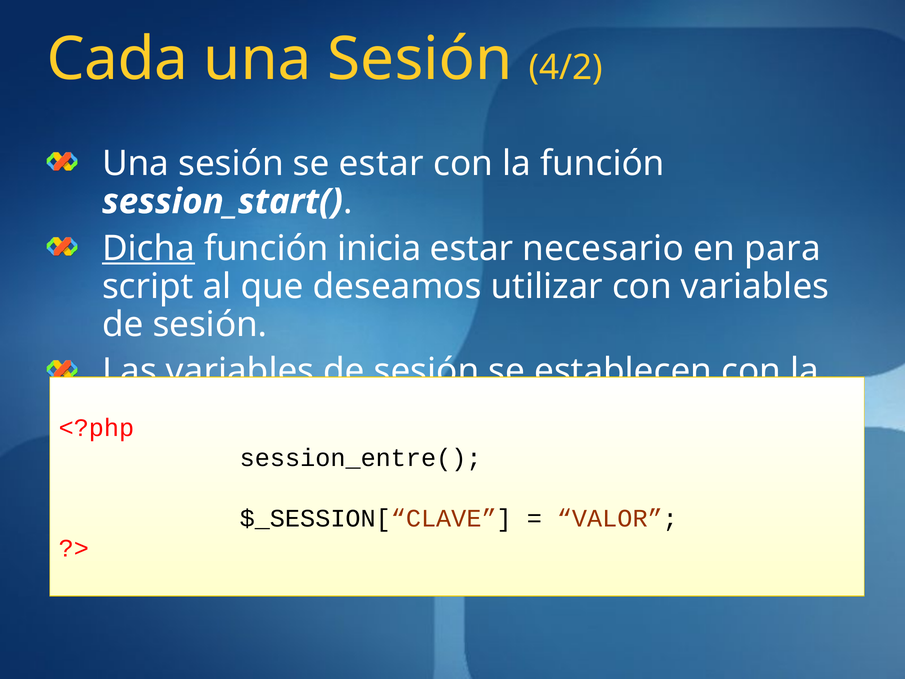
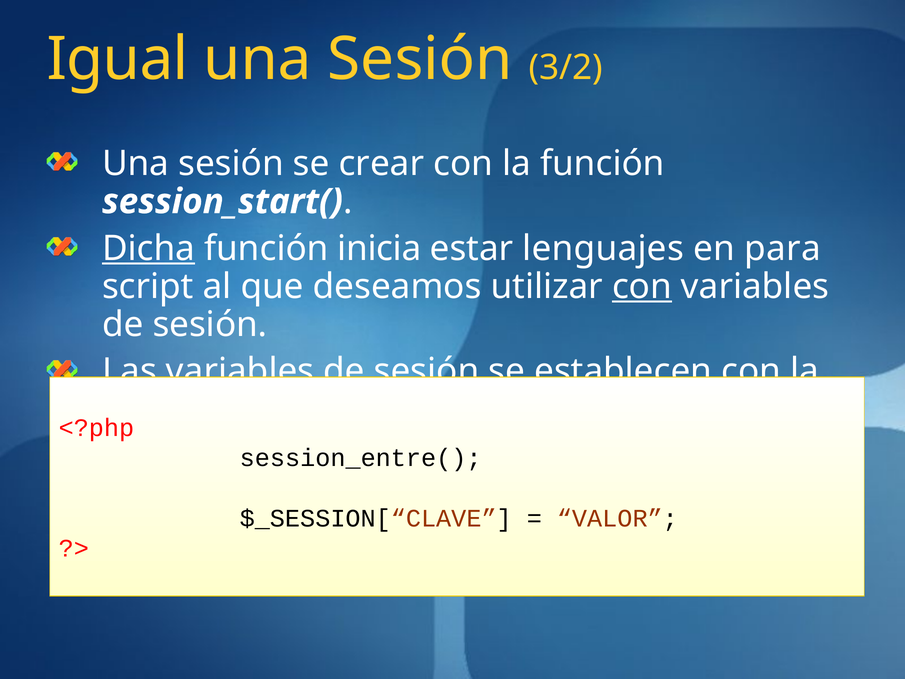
Cada: Cada -> Igual
4/2: 4/2 -> 3/2
se estar: estar -> crear
necesario: necesario -> lenguajes
con at (642, 286) underline: none -> present
